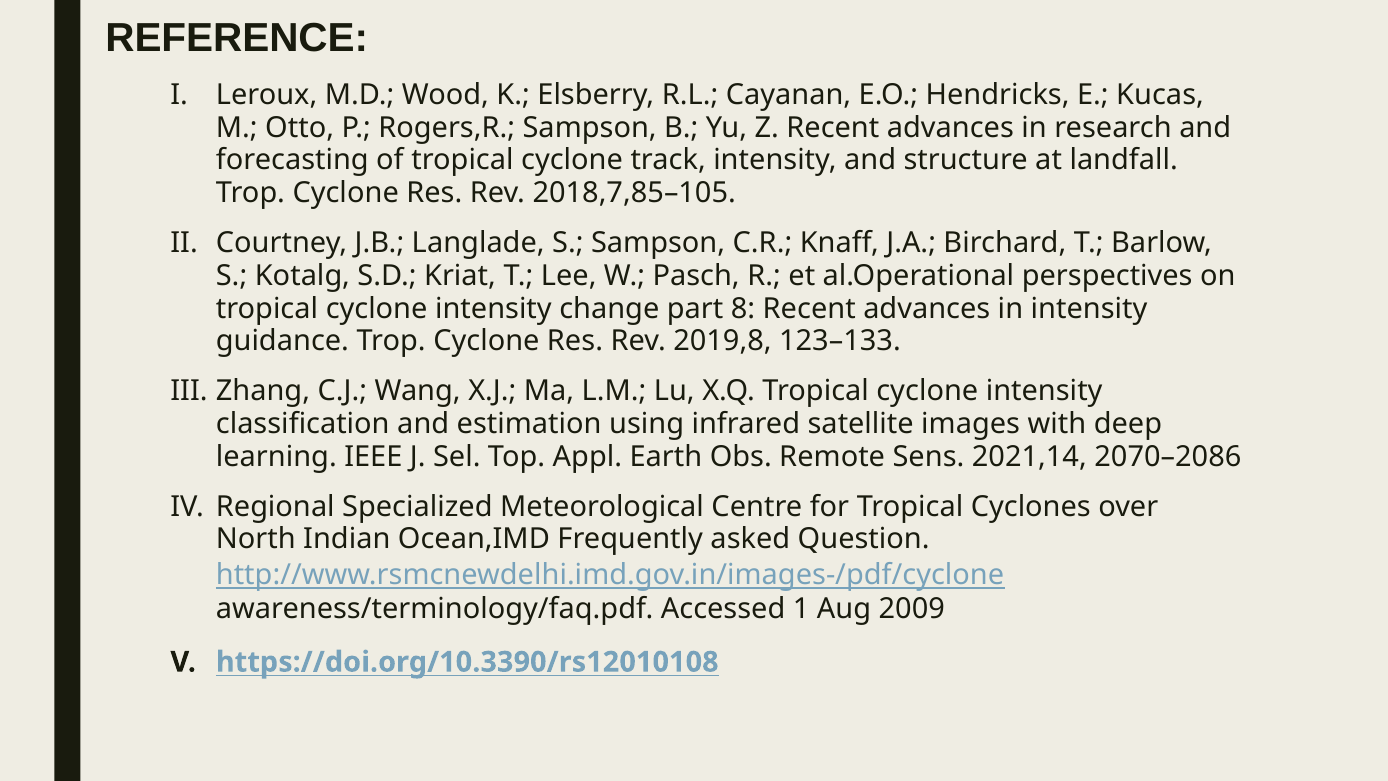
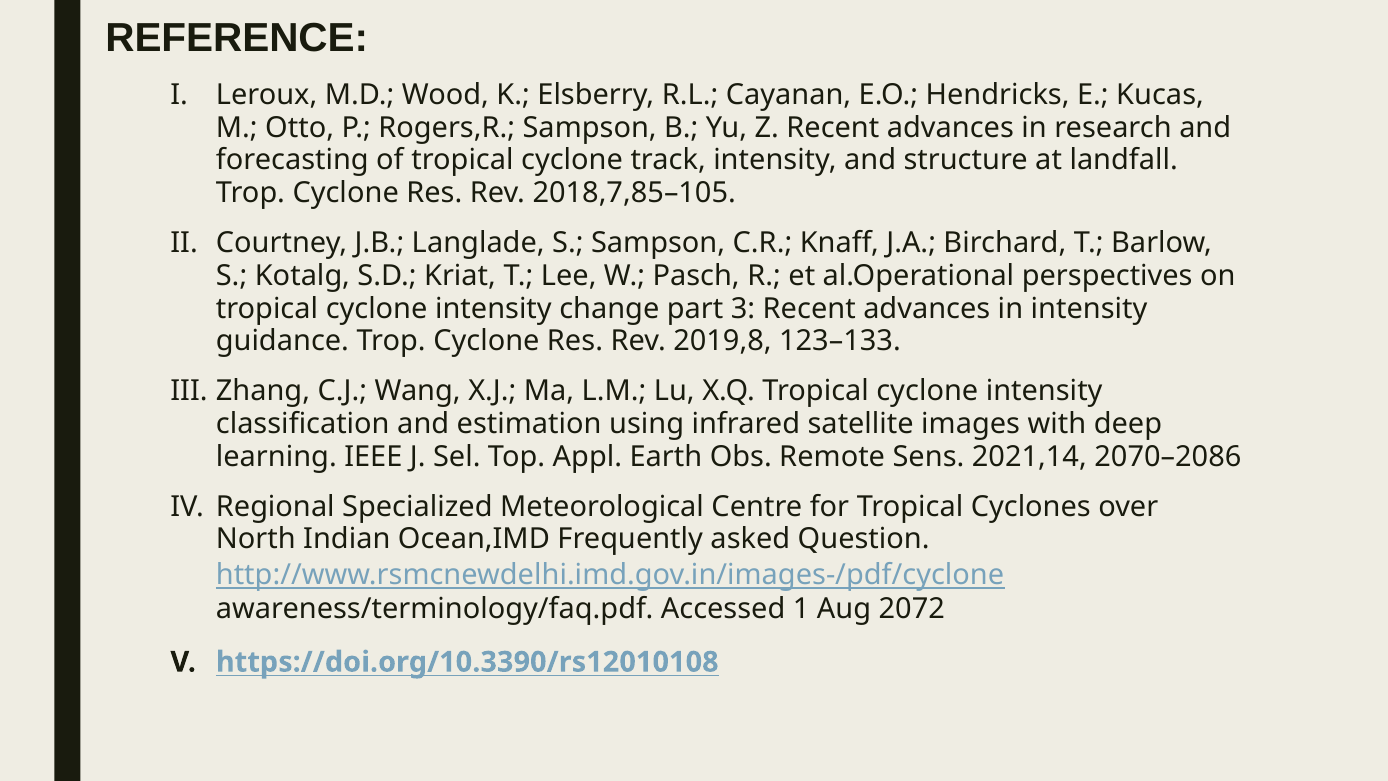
8: 8 -> 3
2009: 2009 -> 2072
